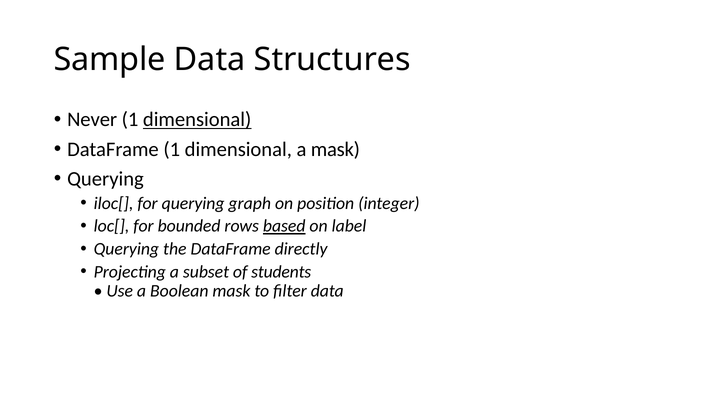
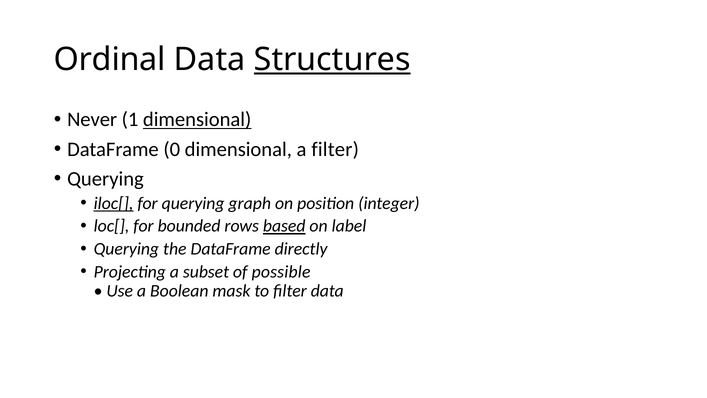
Sample: Sample -> Ordinal
Structures underline: none -> present
DataFrame 1: 1 -> 0
a mask: mask -> filter
iloc[ underline: none -> present
students: students -> possible
